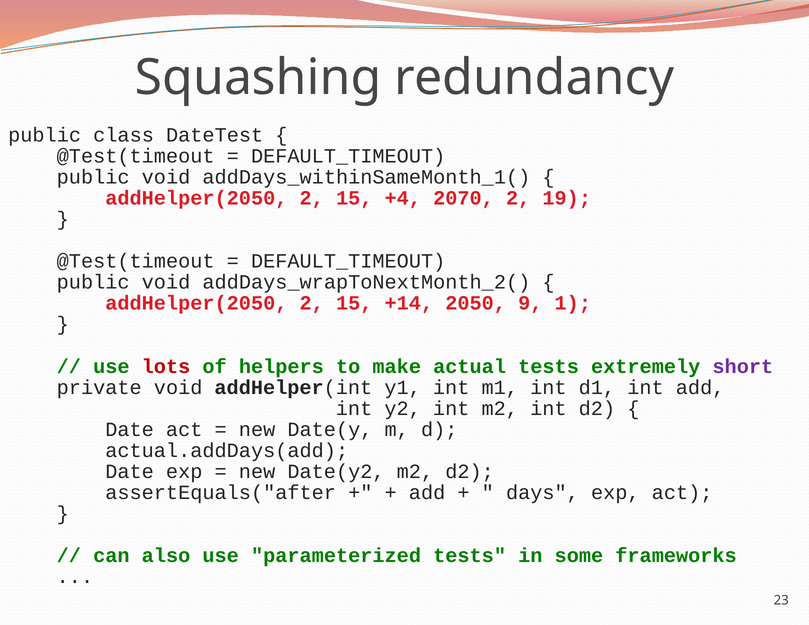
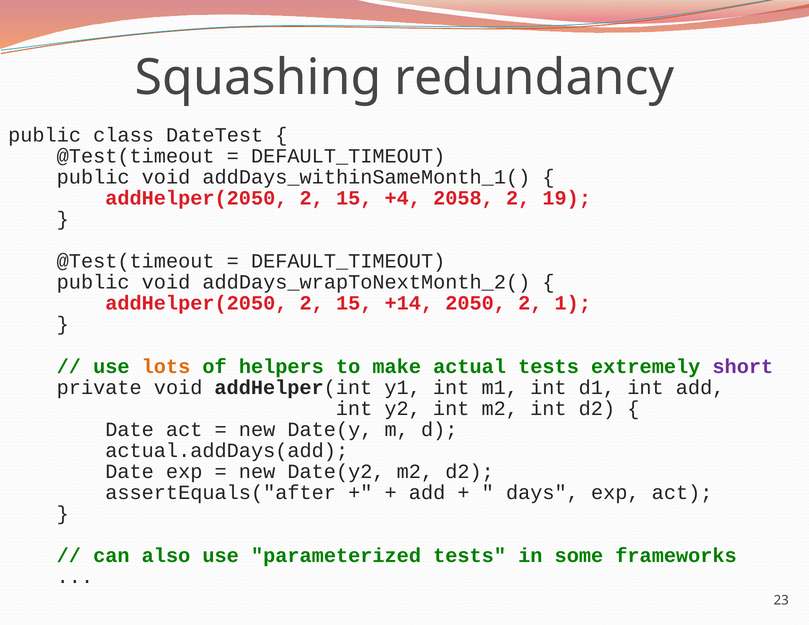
2070: 2070 -> 2058
2050 9: 9 -> 2
lots colour: red -> orange
